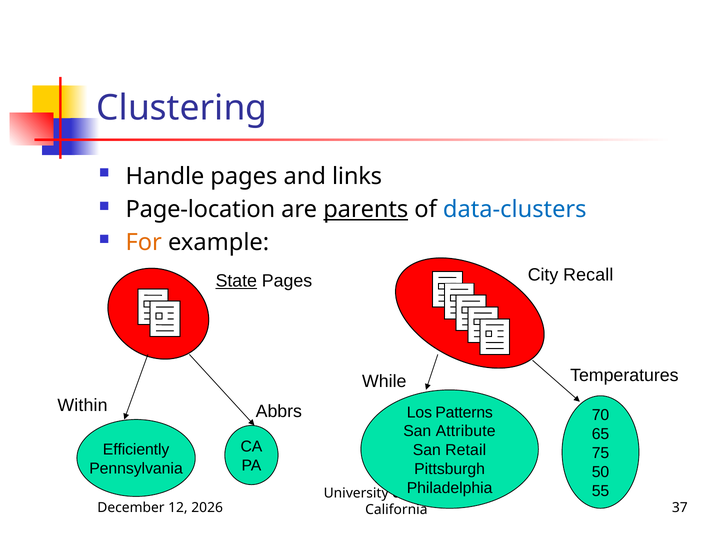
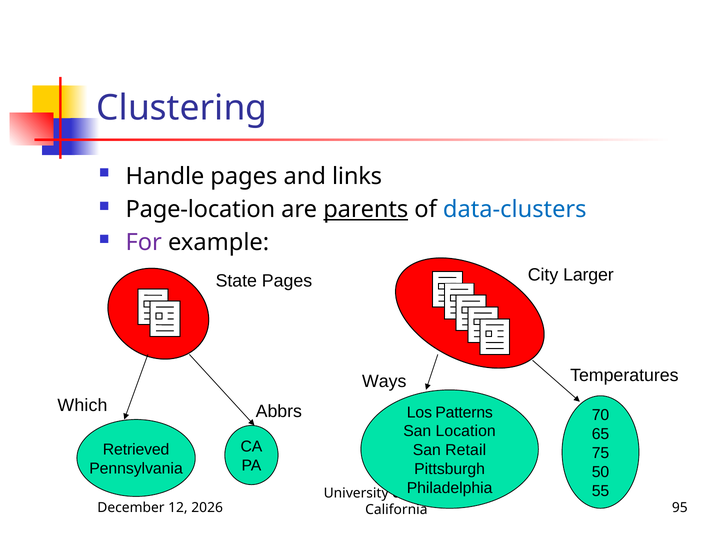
For colour: orange -> purple
Recall: Recall -> Larger
State underline: present -> none
While: While -> Ways
Within: Within -> Which
Attribute: Attribute -> Location
Efficiently: Efficiently -> Retrieved
37: 37 -> 95
